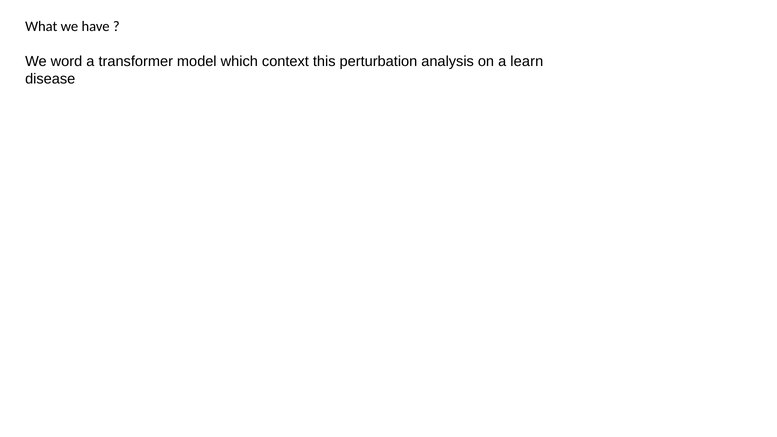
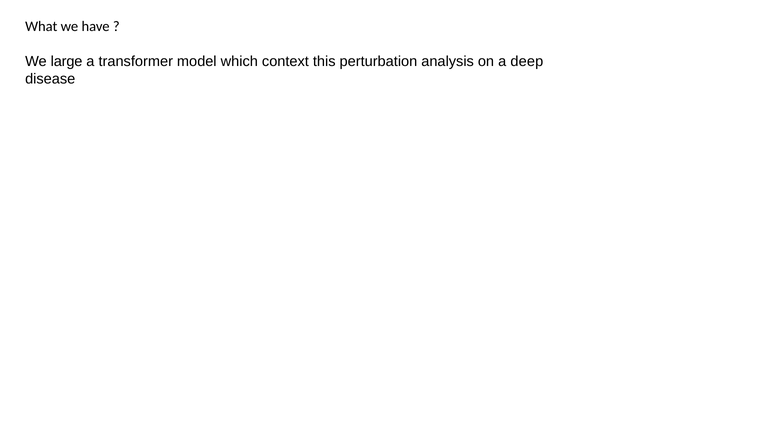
word: word -> large
learn: learn -> deep
